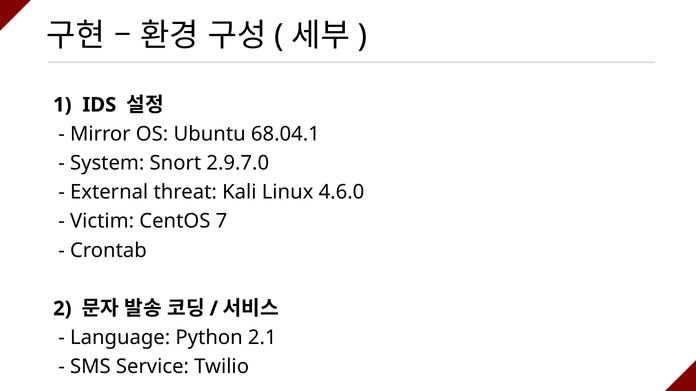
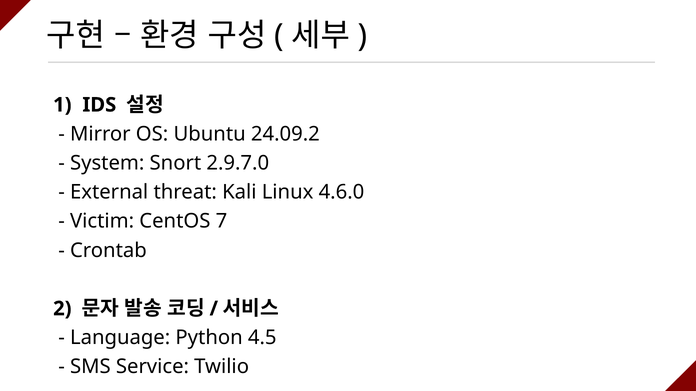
68.04.1: 68.04.1 -> 24.09.2
2.1: 2.1 -> 4.5
